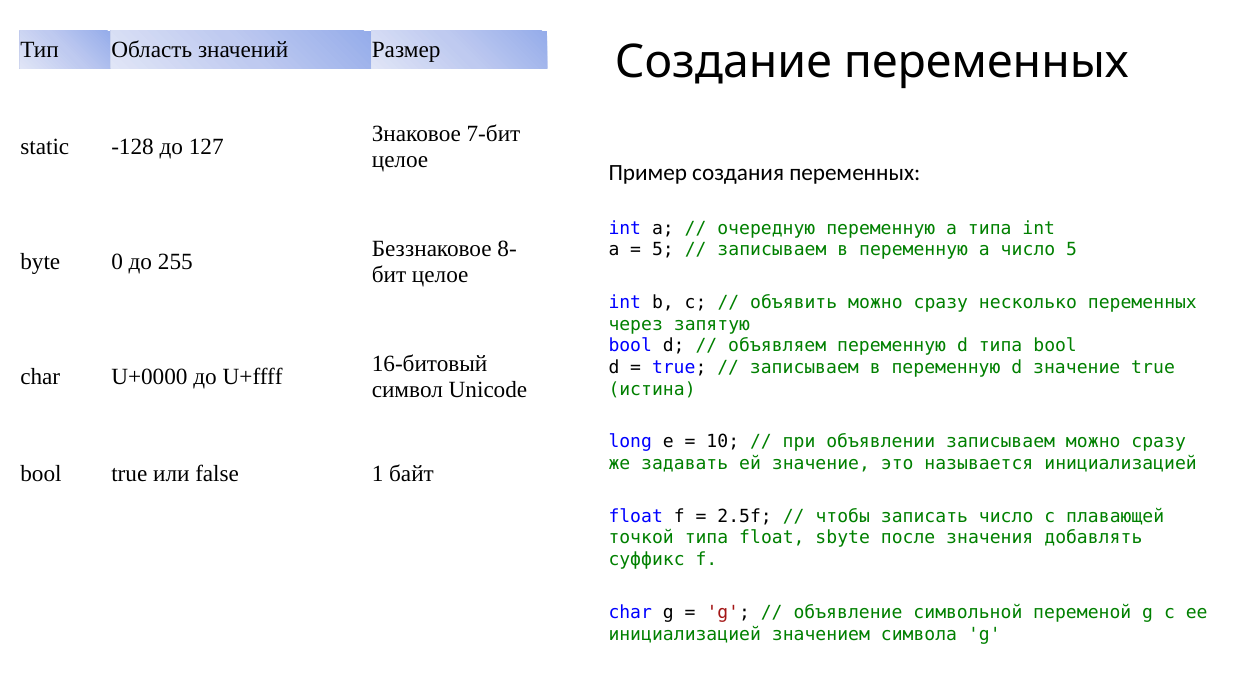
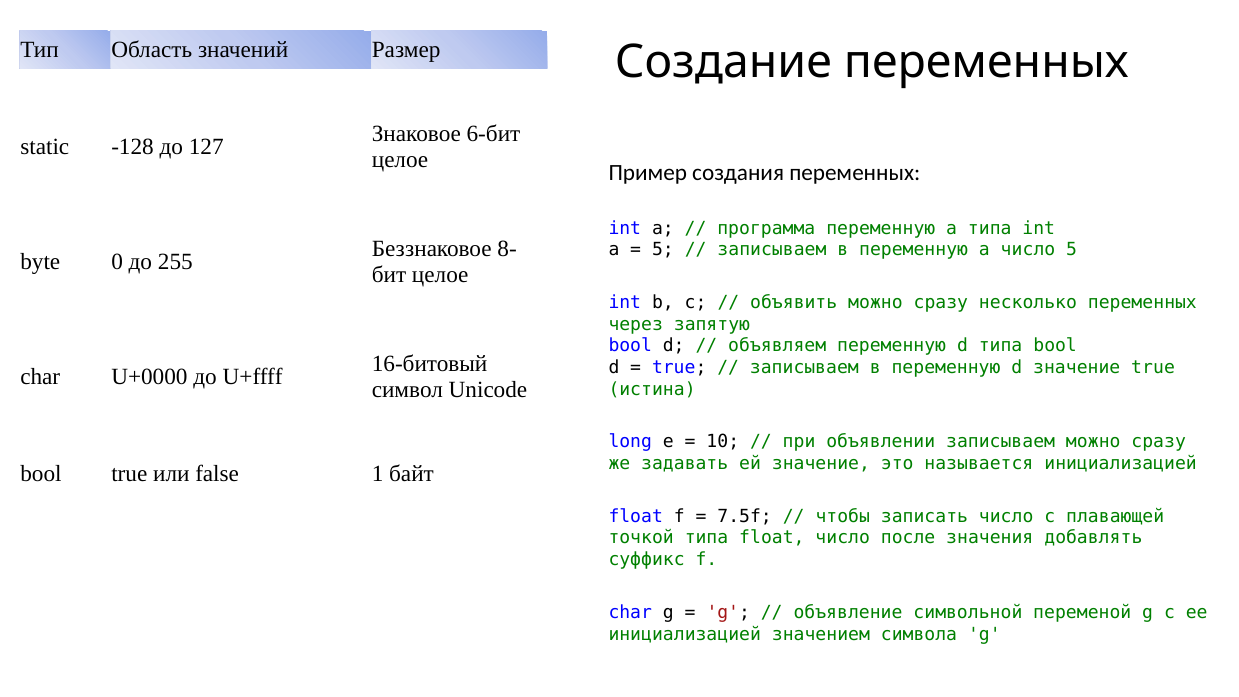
7-бит: 7-бит -> 6-бит
очередную: очередную -> программа
2.5f: 2.5f -> 7.5f
float sbyte: sbyte -> число
